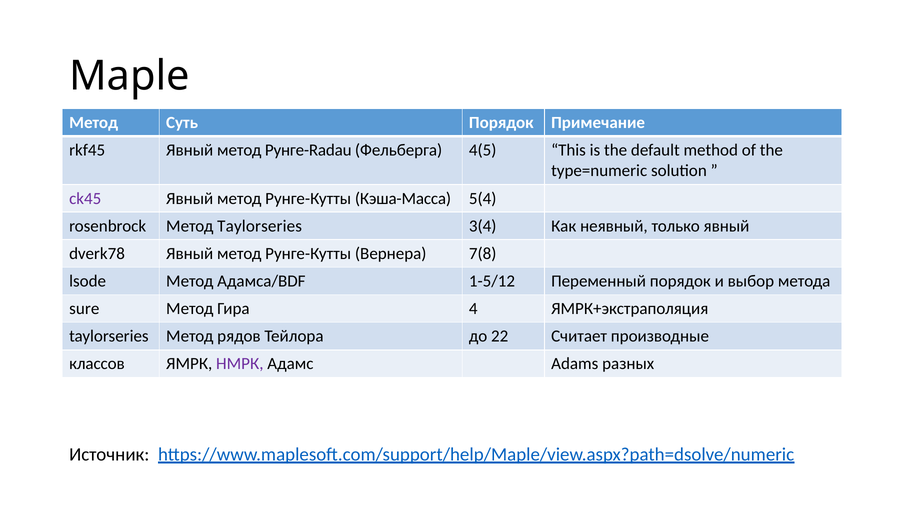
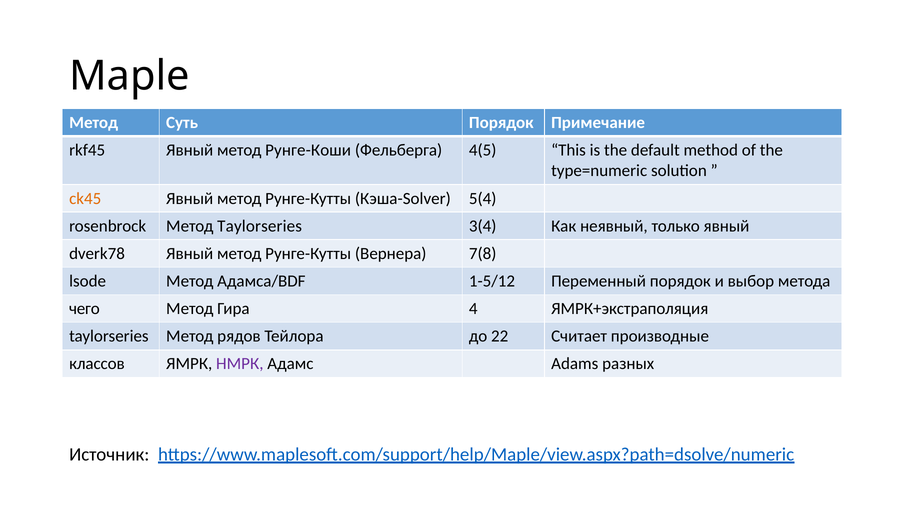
Рунге-Radau: Рунге-Radau -> Рунге-Коши
ck45 colour: purple -> orange
Кэша-Масса: Кэша-Масса -> Кэша-Solver
sure: sure -> чего
